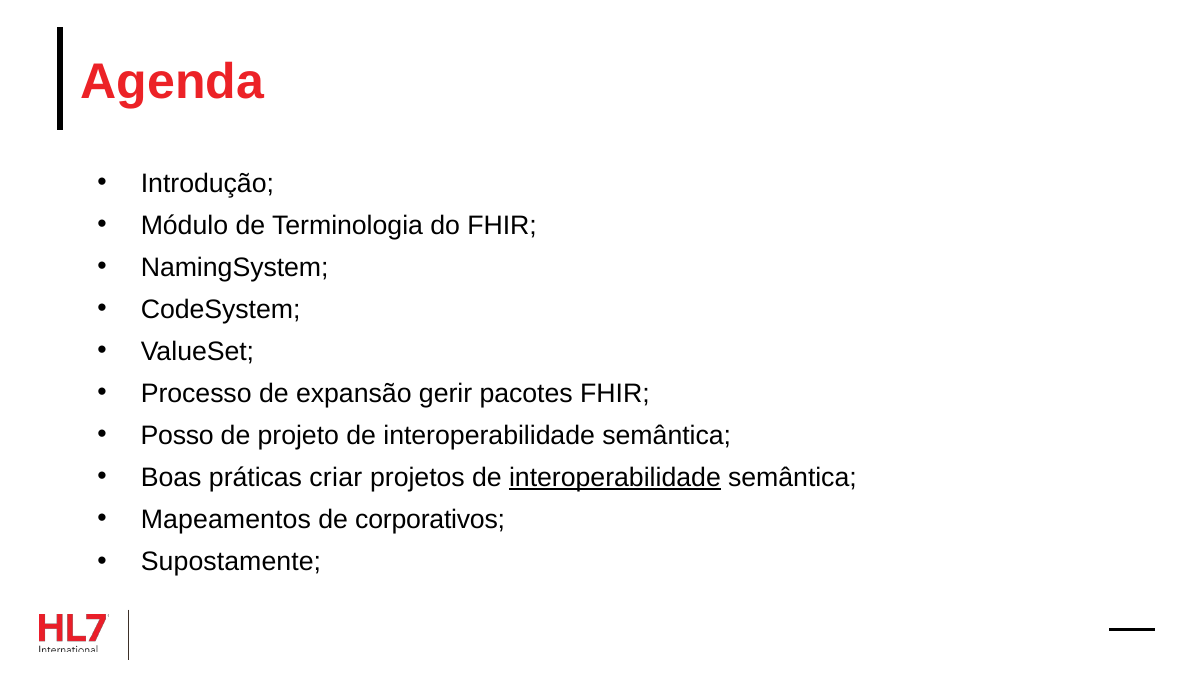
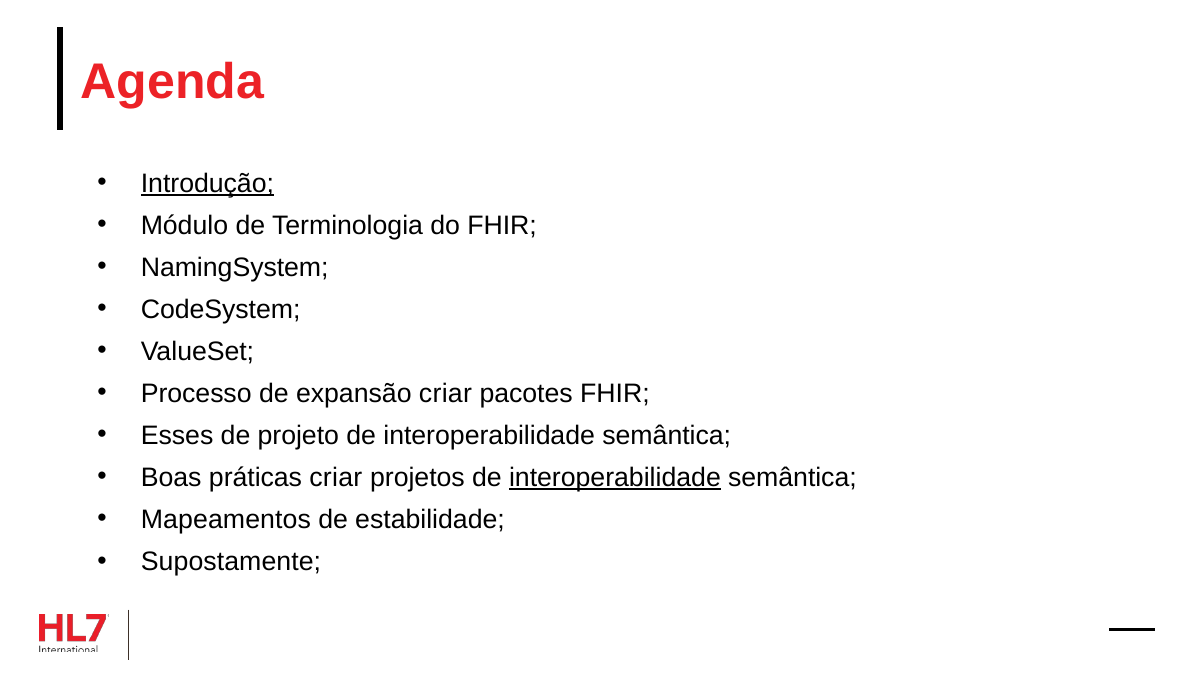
Introdução underline: none -> present
expansão gerir: gerir -> criar
Posso: Posso -> Esses
corporativos: corporativos -> estabilidade
